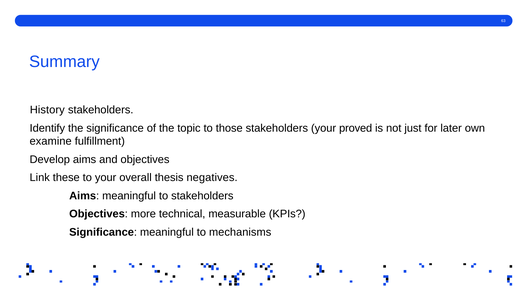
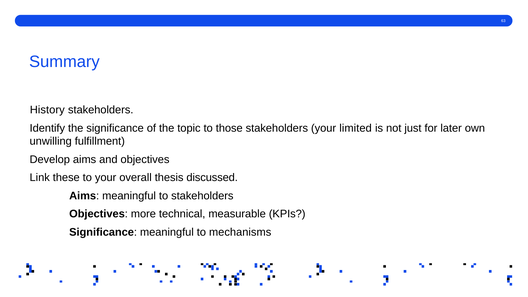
proved: proved -> limited
examine: examine -> unwilling
negatives: negatives -> discussed
